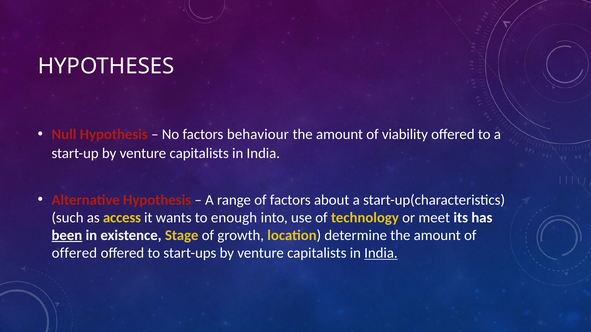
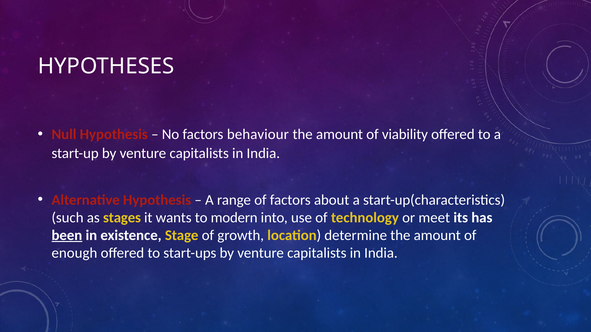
access: access -> stages
enough: enough -> modern
offered at (74, 253): offered -> enough
India at (381, 253) underline: present -> none
